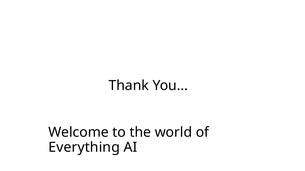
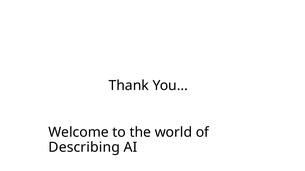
Everything: Everything -> Describing
